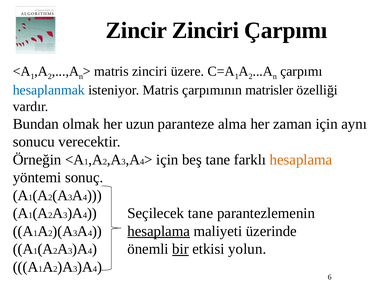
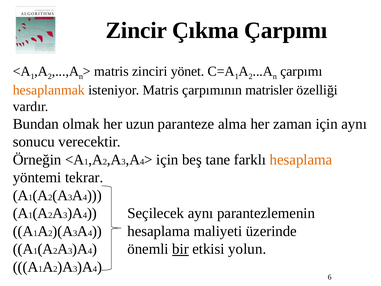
Zincir Zinciri: Zinciri -> Çıkma
üzere: üzere -> yönet
hesaplanmak colour: blue -> orange
sonuç: sonuç -> tekrar
Seçilecek tane: tane -> aynı
hesaplama at (159, 231) underline: present -> none
